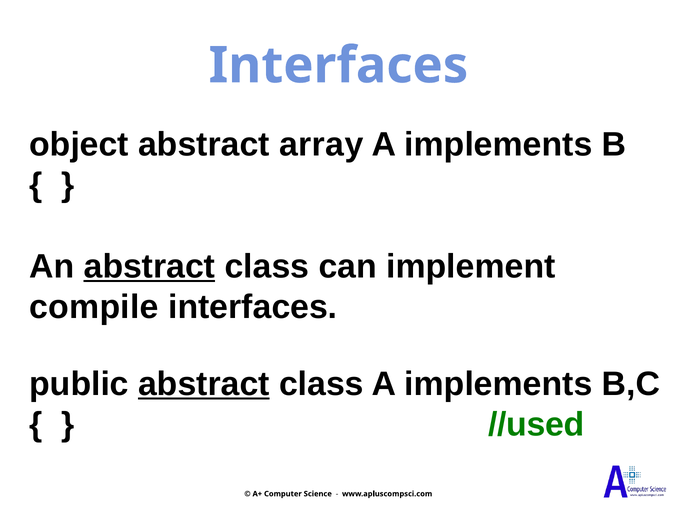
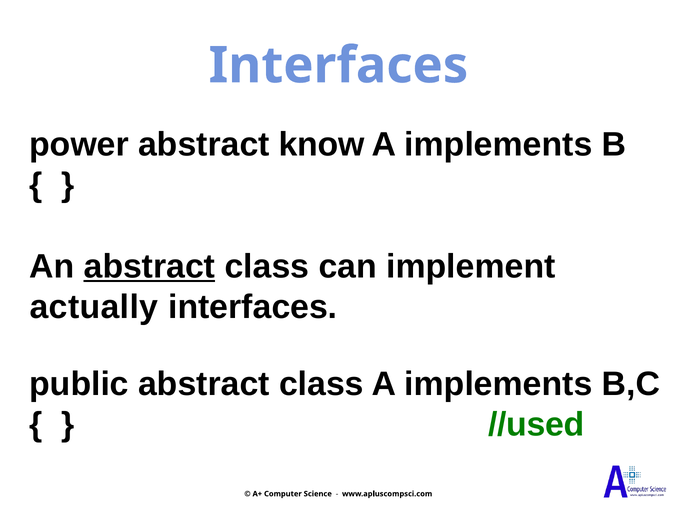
object: object -> power
array: array -> know
compile: compile -> actually
abstract at (204, 384) underline: present -> none
